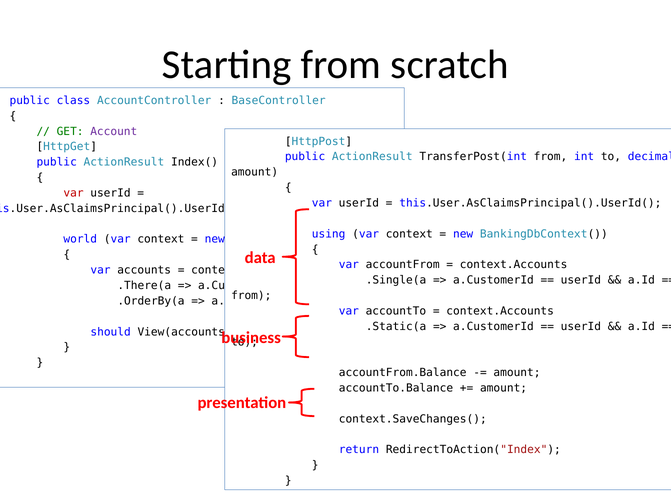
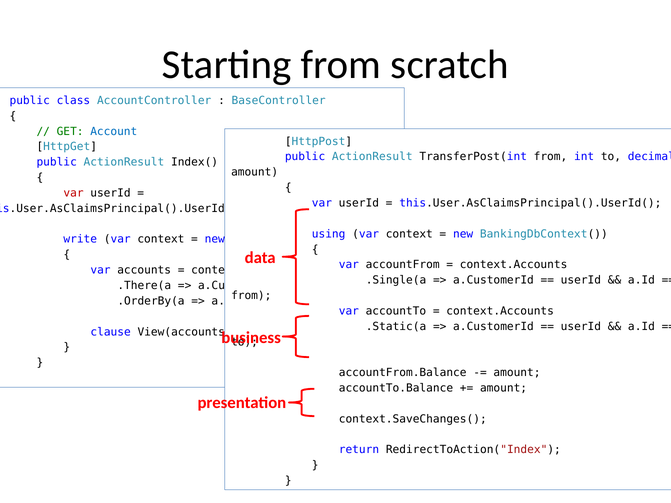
Account colour: purple -> blue
world: world -> write
should: should -> clause
